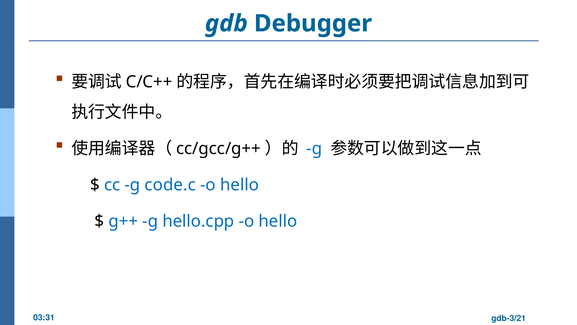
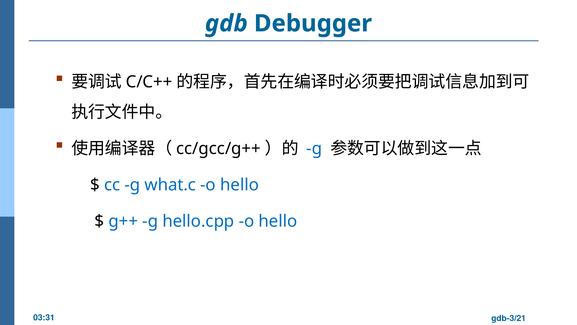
code.c: code.c -> what.c
